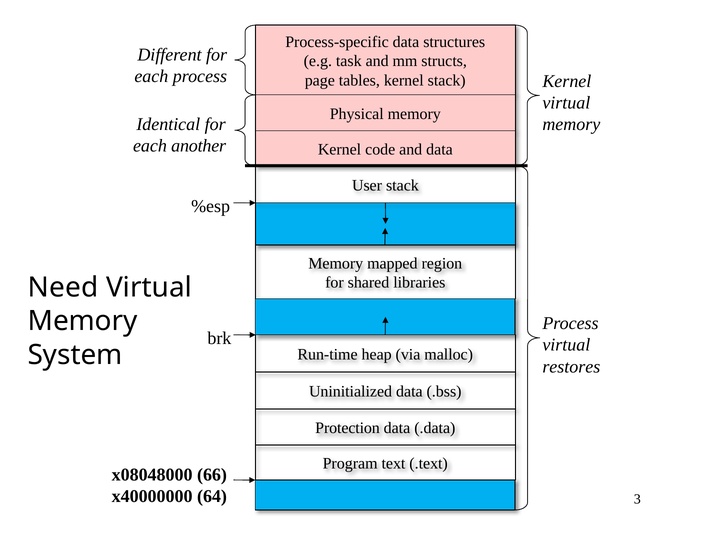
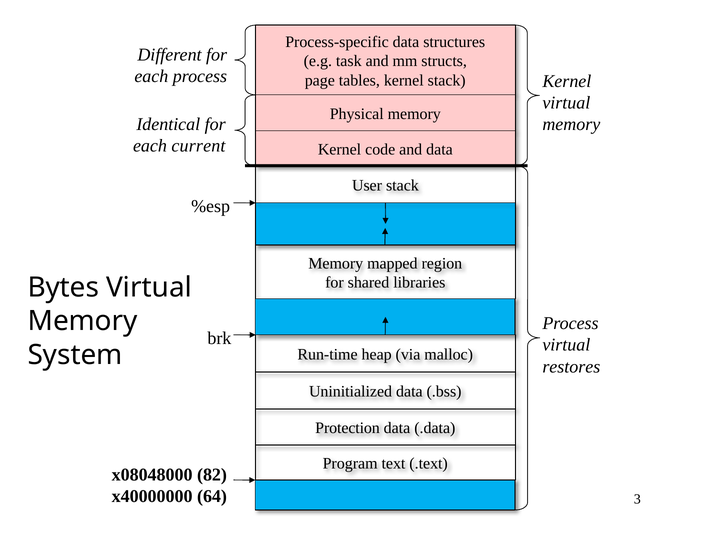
another: another -> current
Need: Need -> Bytes
66: 66 -> 82
